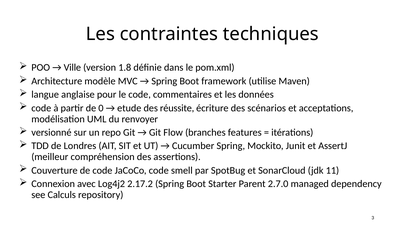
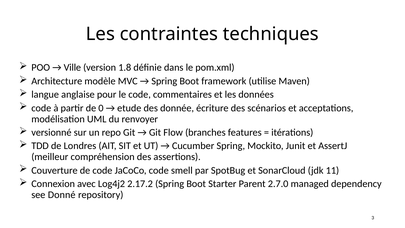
réussite: réussite -> donnée
Calculs: Calculs -> Donné
